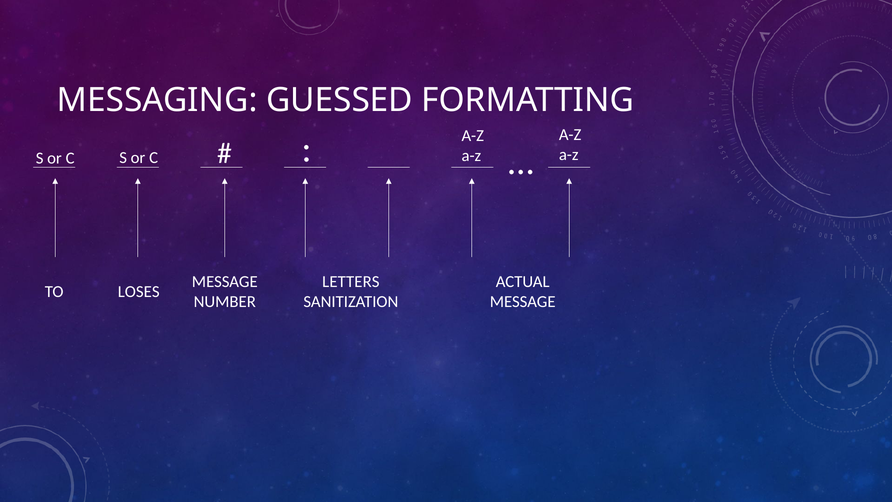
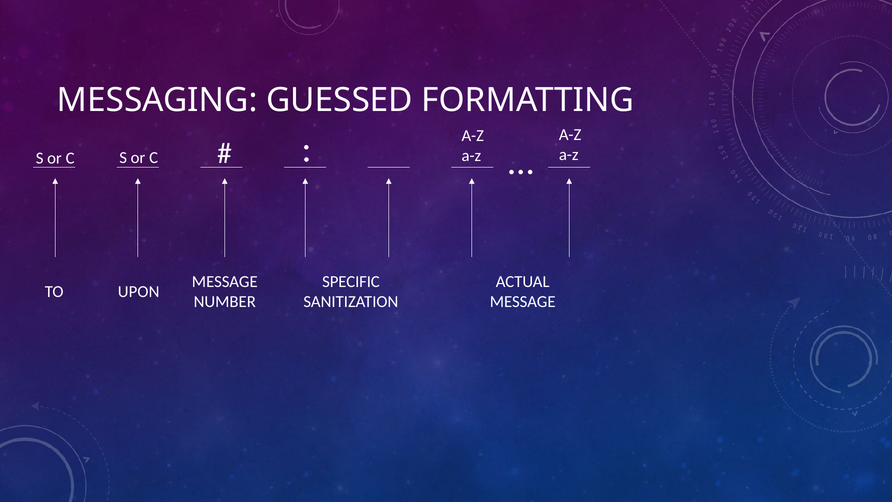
LETTERS: LETTERS -> SPECIFIC
LOSES: LOSES -> UPON
